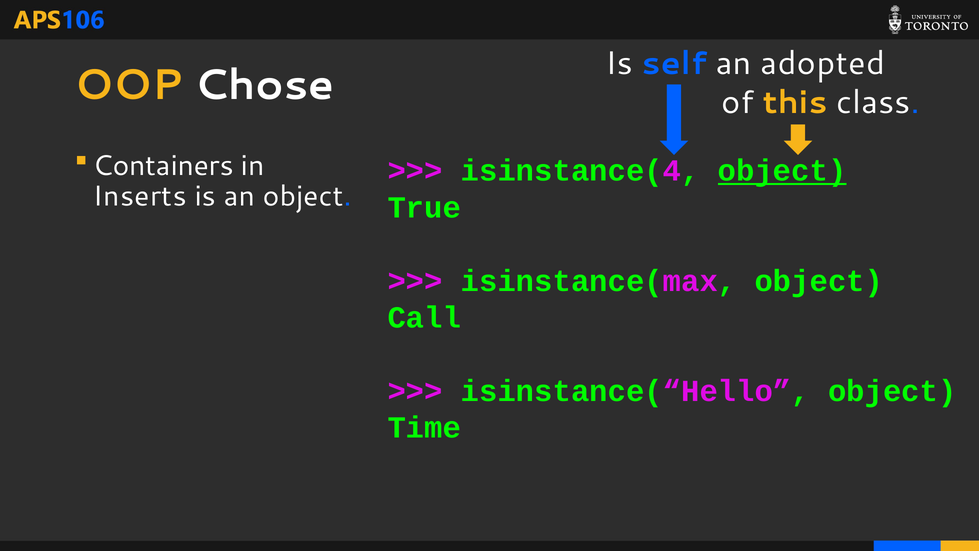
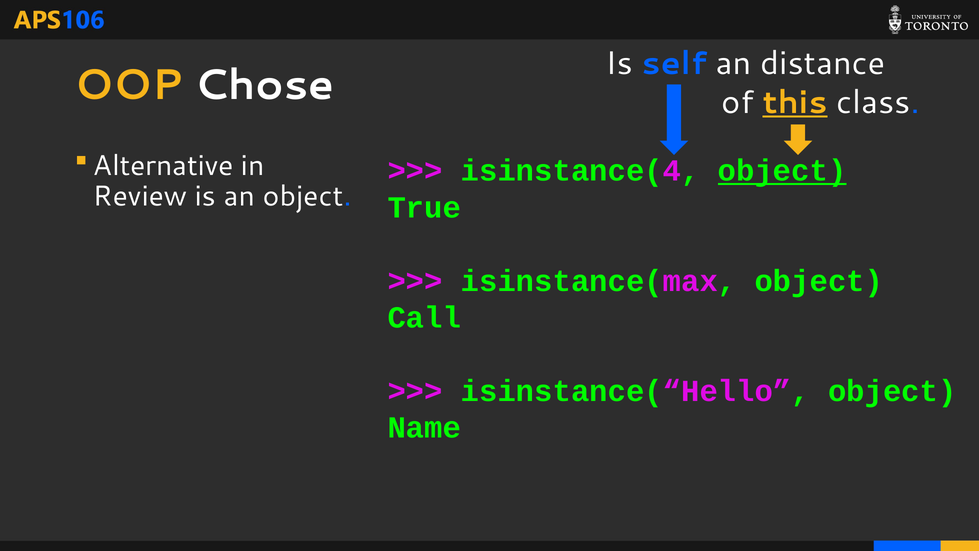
adopted: adopted -> distance
this underline: none -> present
Containers: Containers -> Alternative
Inserts: Inserts -> Review
Time: Time -> Name
